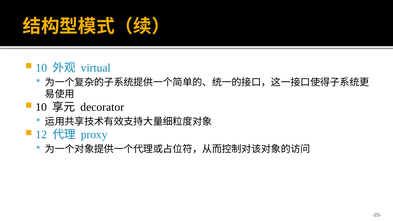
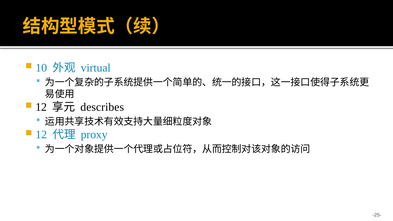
10 at (41, 107): 10 -> 12
decorator: decorator -> describes
